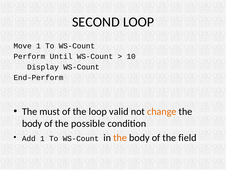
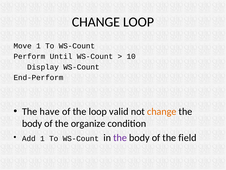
SECOND at (96, 22): SECOND -> CHANGE
must: must -> have
possible: possible -> organize
the at (120, 137) colour: orange -> purple
